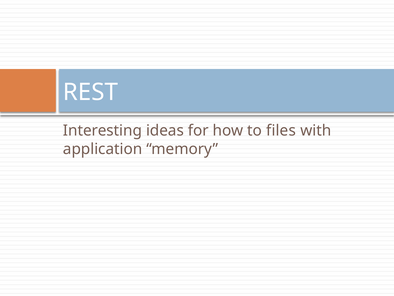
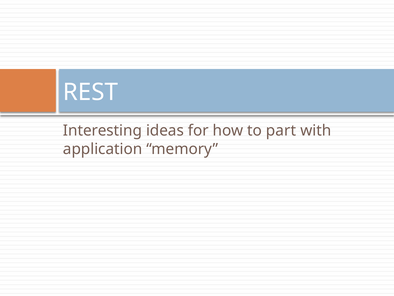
files: files -> part
